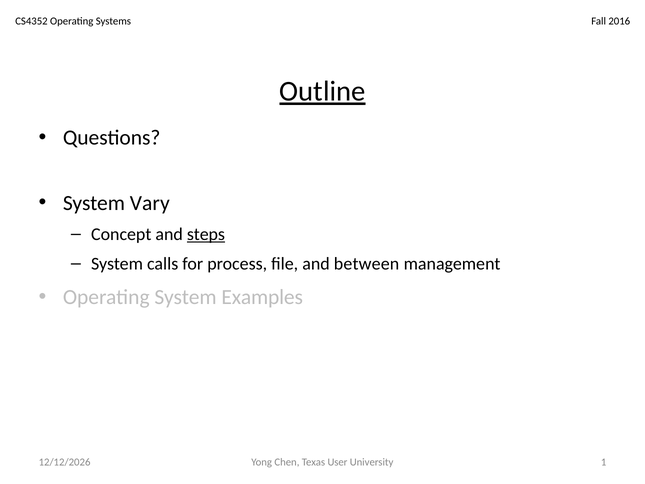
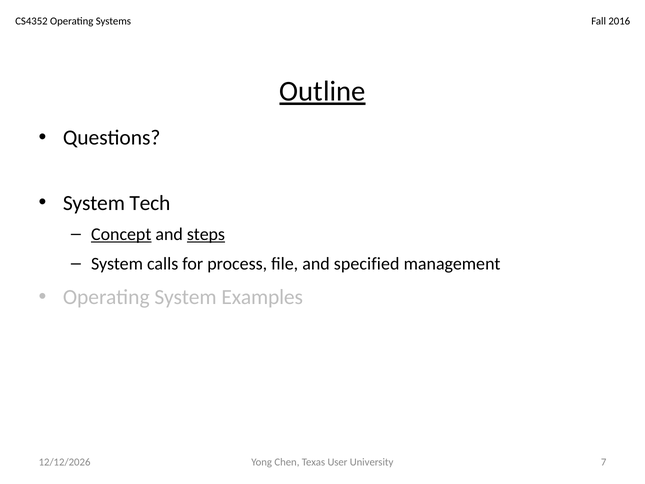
Vary: Vary -> Tech
Concept underline: none -> present
between: between -> specified
1: 1 -> 7
